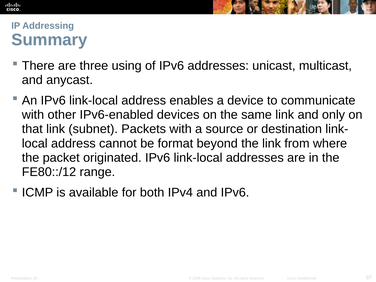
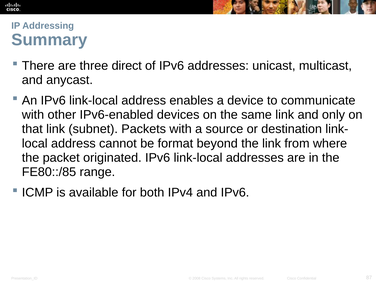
using: using -> direct
FE80::/12: FE80::/12 -> FE80::/85
